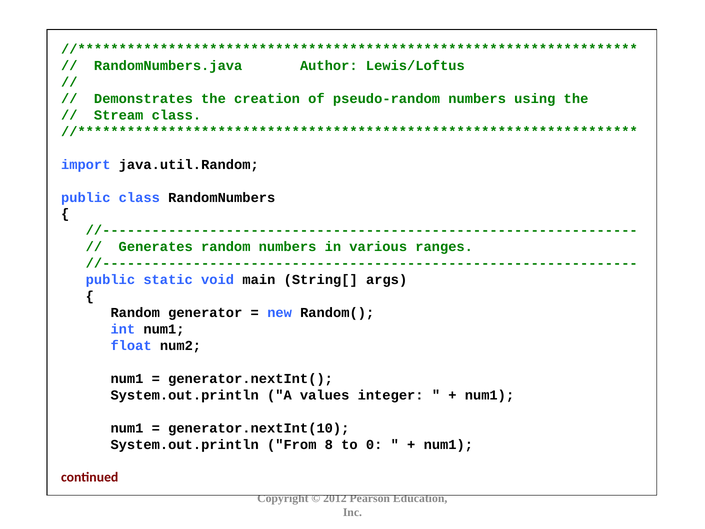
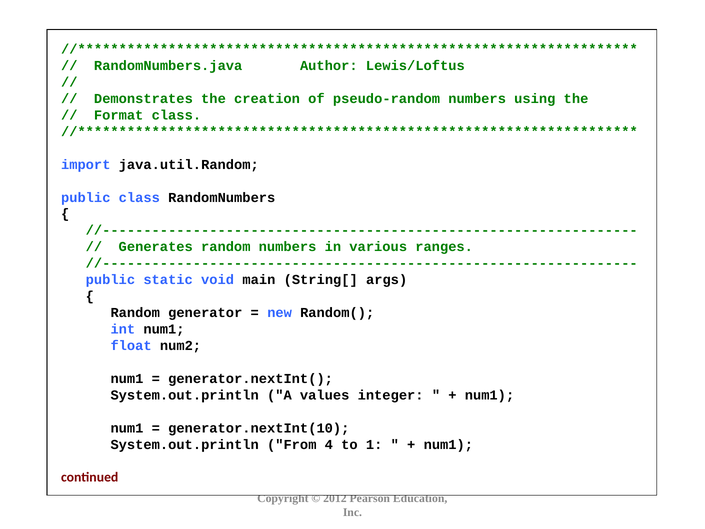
Stream: Stream -> Format
8: 8 -> 4
0: 0 -> 1
